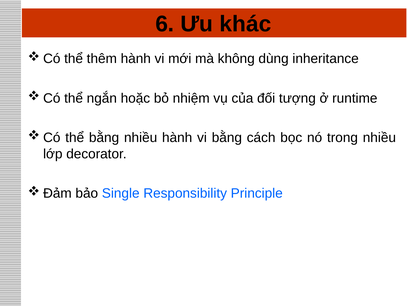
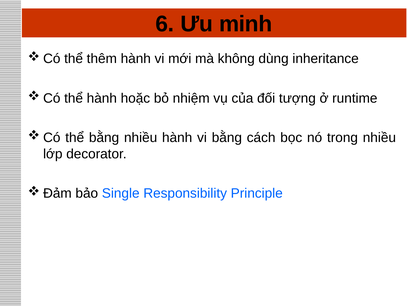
khác: khác -> minh
thể ngắn: ngắn -> hành
